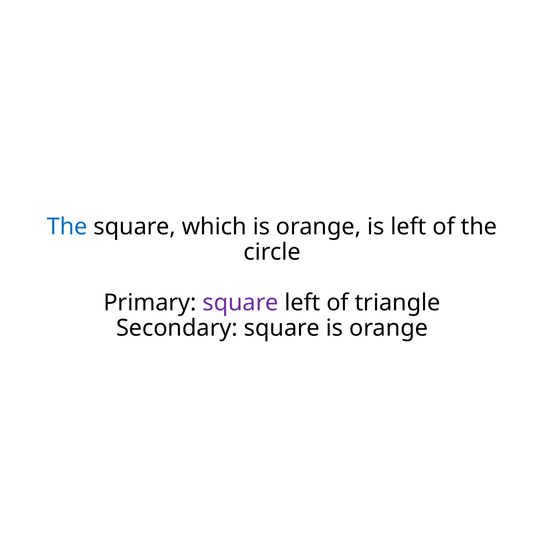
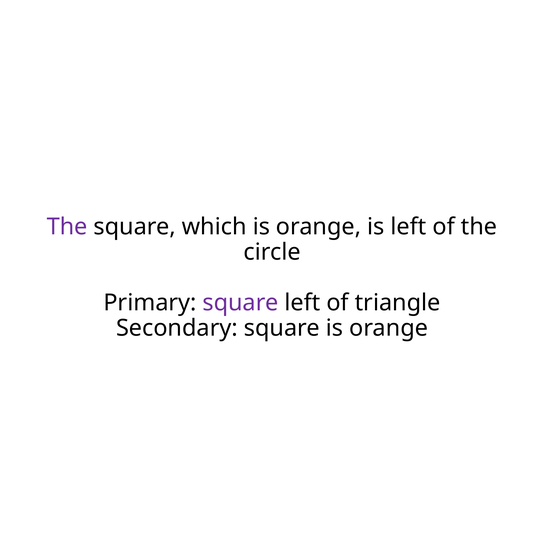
The at (67, 227) colour: blue -> purple
